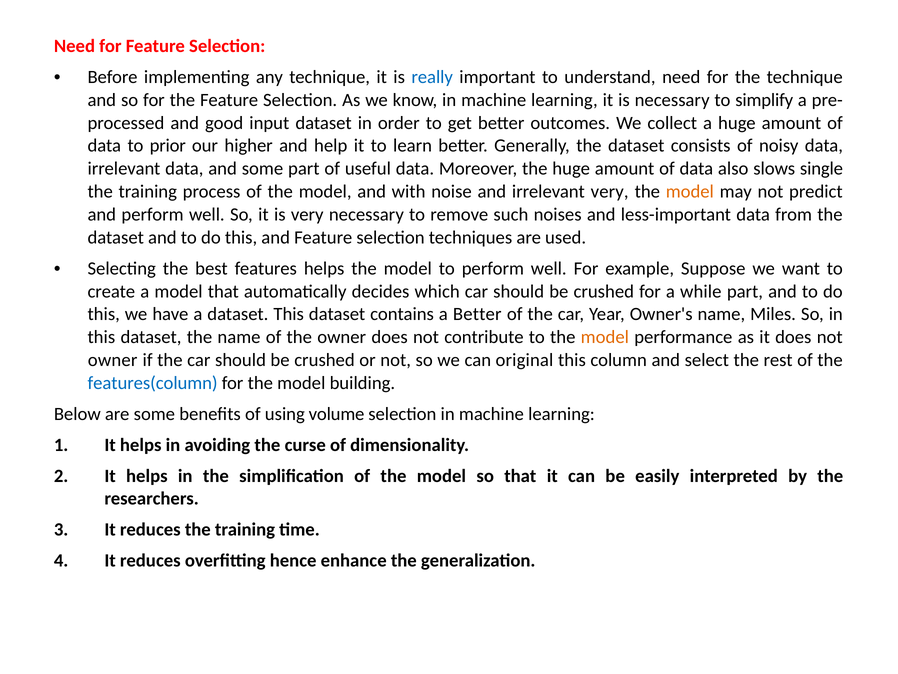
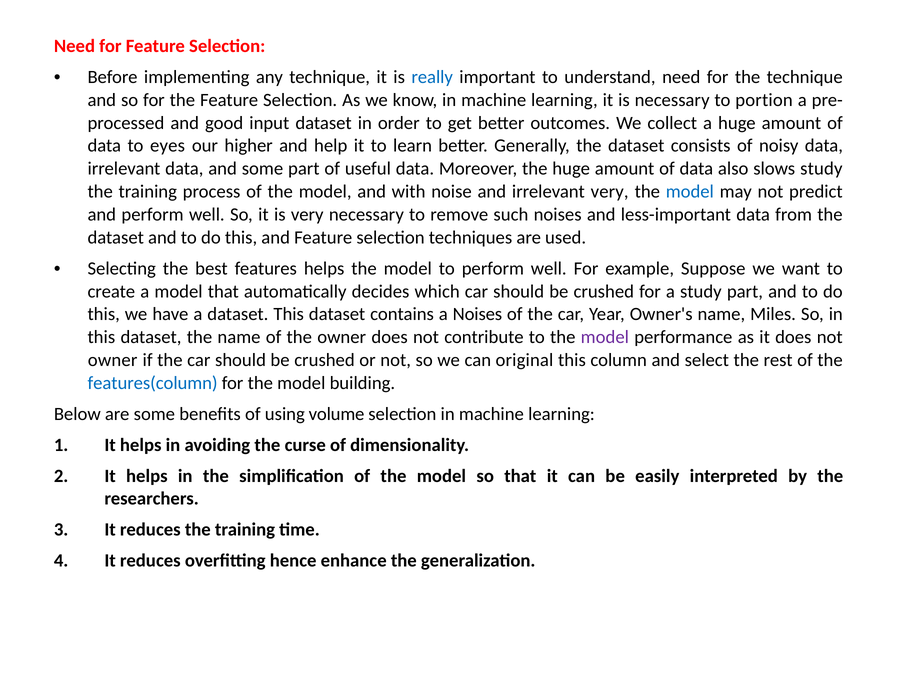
simplify: simplify -> portion
prior: prior -> eyes
slows single: single -> study
model at (690, 192) colour: orange -> blue
a while: while -> study
a Better: Better -> Noises
model at (605, 337) colour: orange -> purple
